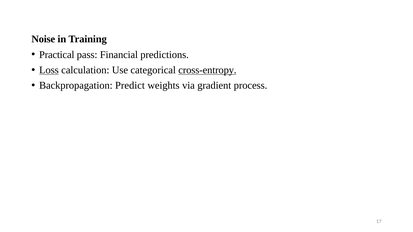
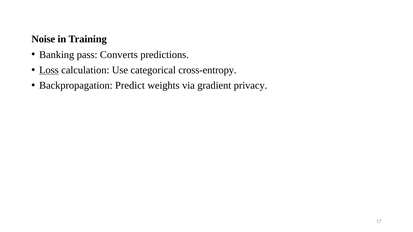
Practical: Practical -> Banking
Financial: Financial -> Converts
cross-entropy underline: present -> none
process: process -> privacy
